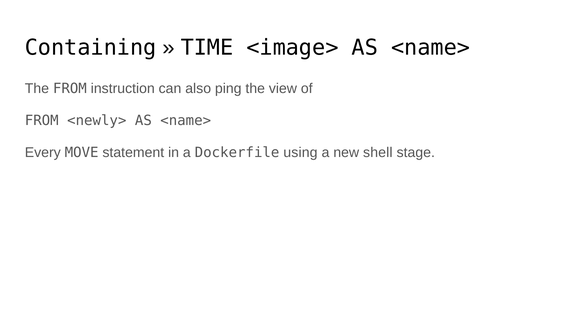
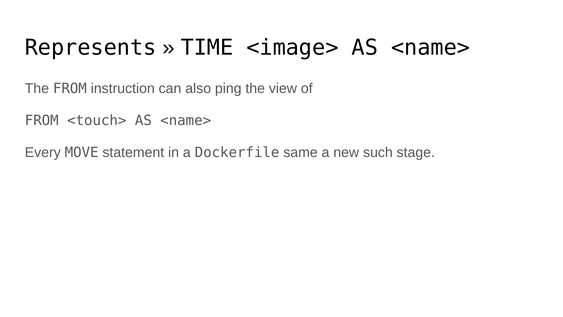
Containing: Containing -> Represents
<newly>: <newly> -> <touch>
using: using -> same
shell: shell -> such
